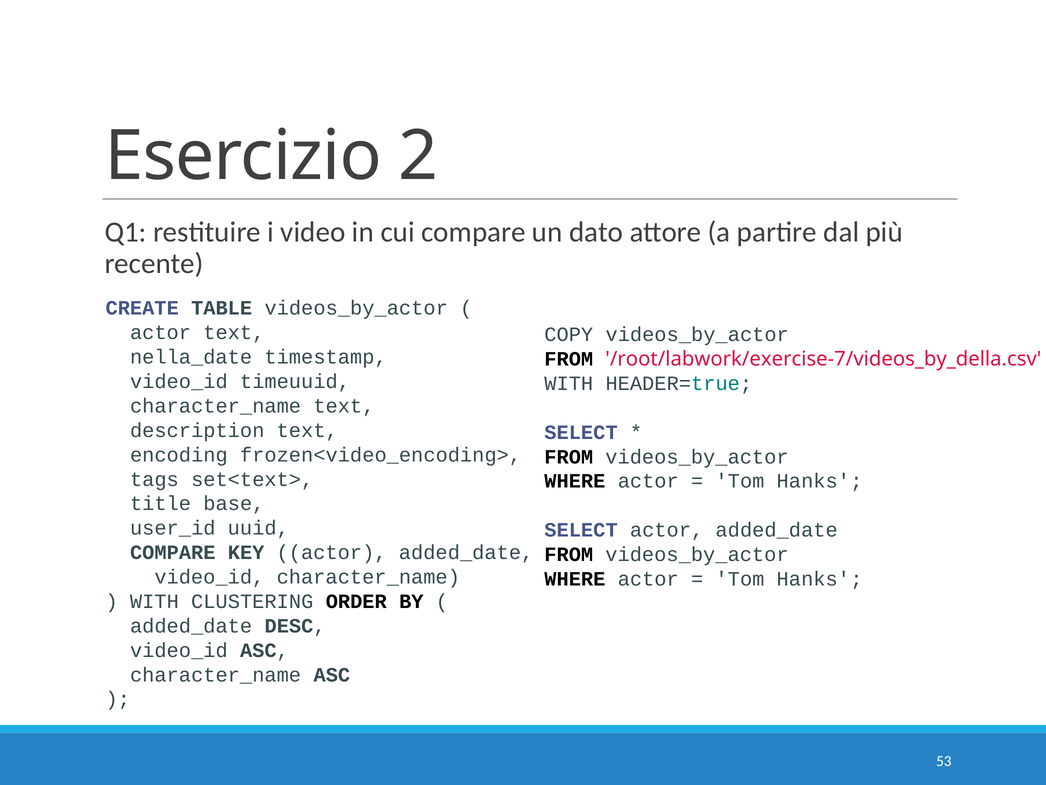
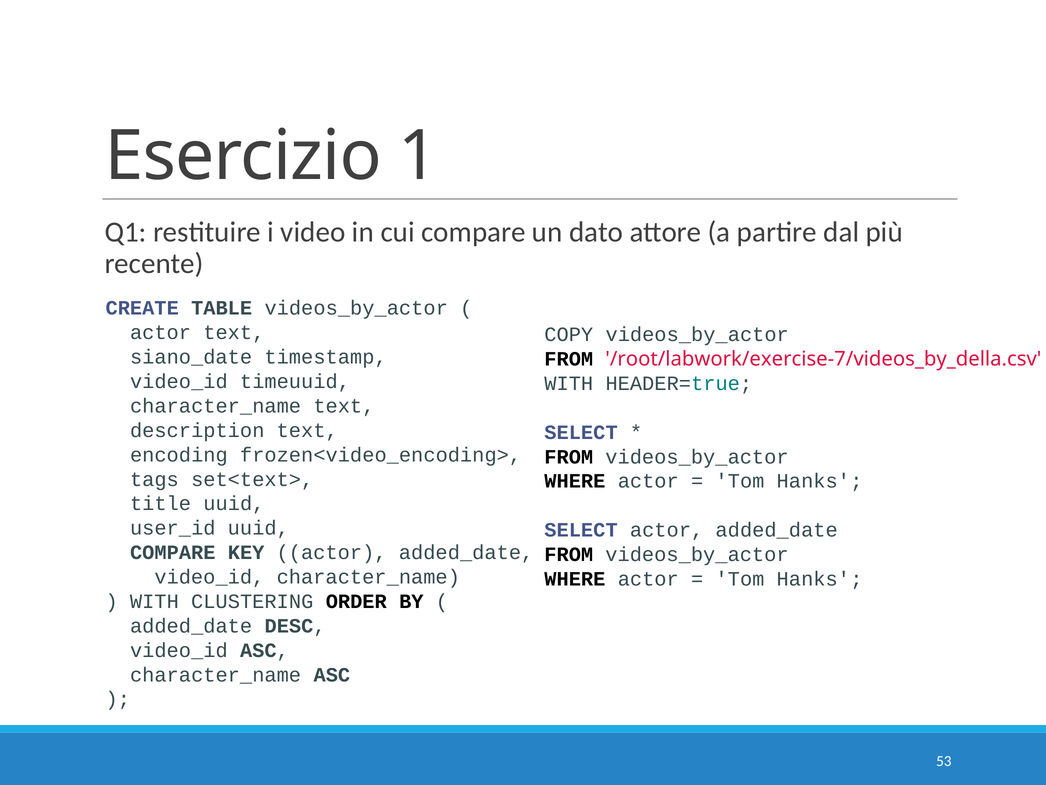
2: 2 -> 1
nella_date: nella_date -> siano_date
title base: base -> uuid
